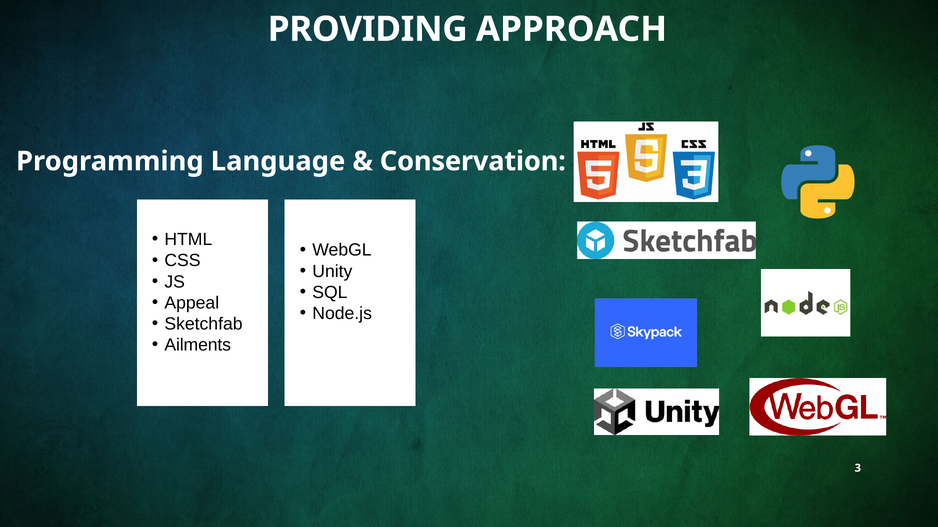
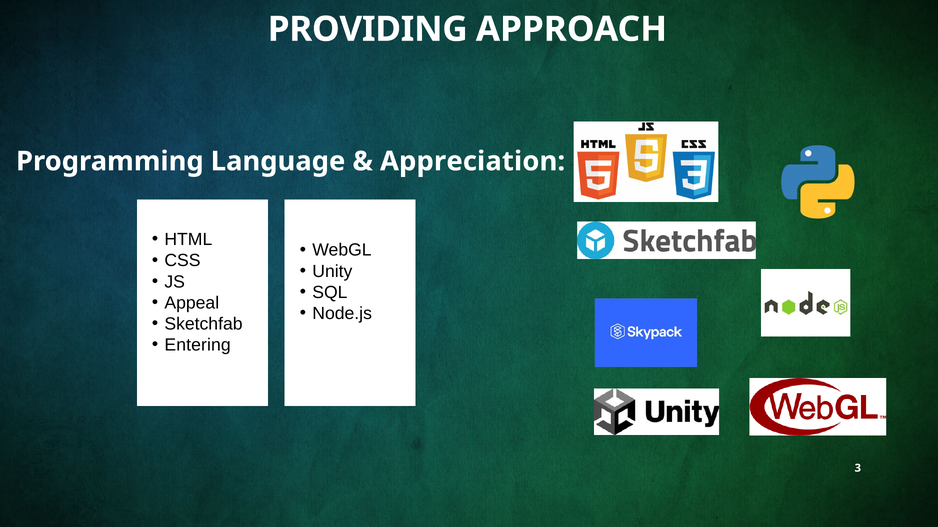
Conservation: Conservation -> Appreciation
Ailments: Ailments -> Entering
